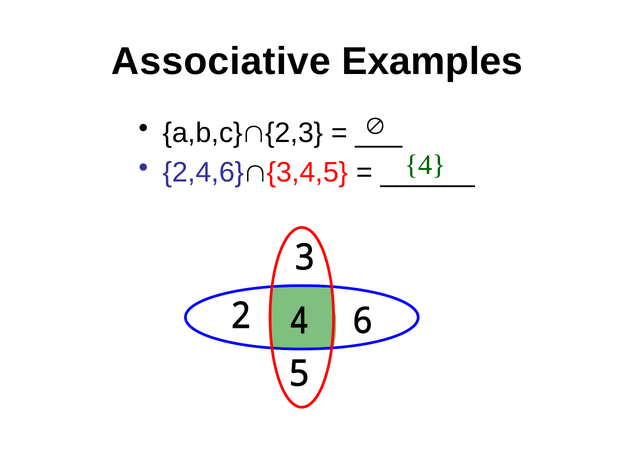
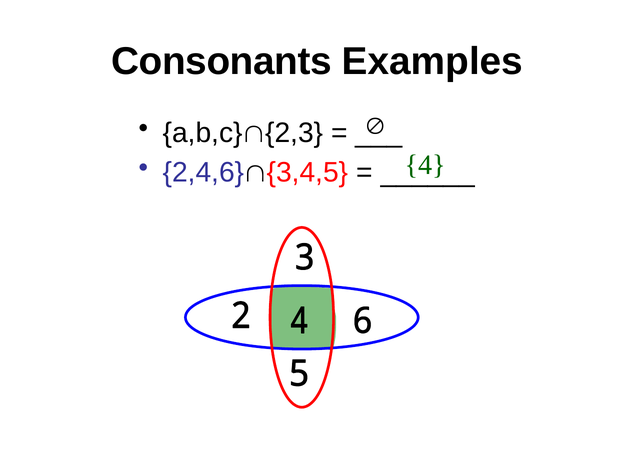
Associative: Associative -> Consonants
